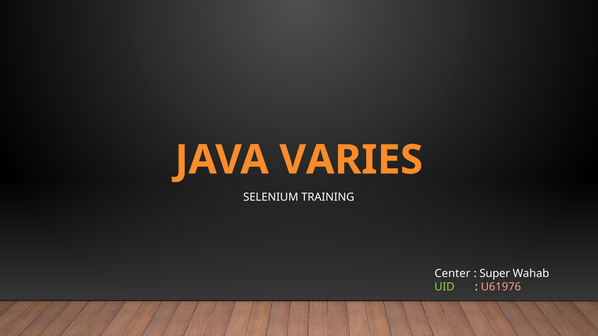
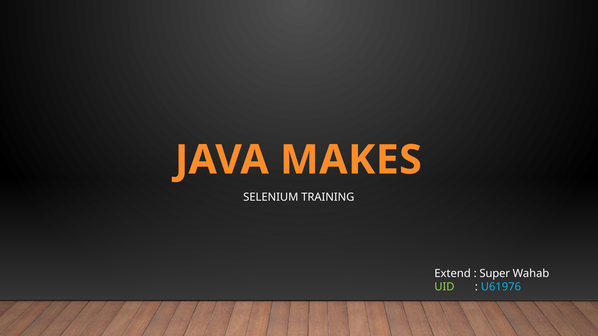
VARIES: VARIES -> MAKES
Center: Center -> Extend
U61976 colour: pink -> light blue
